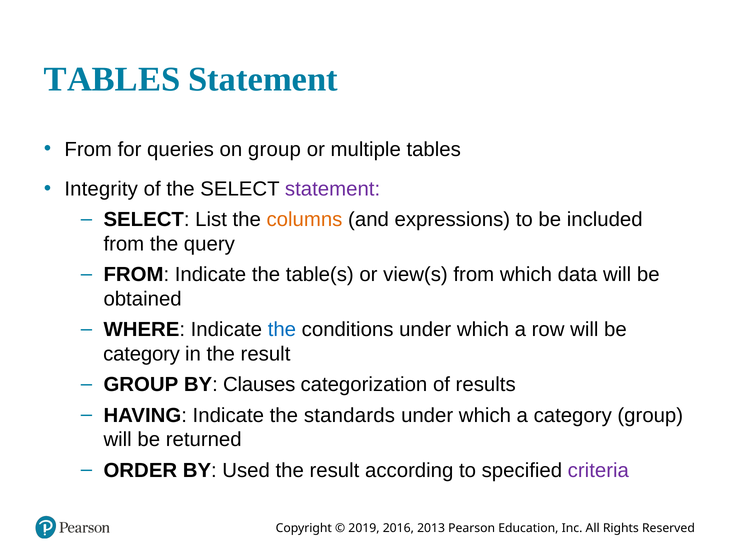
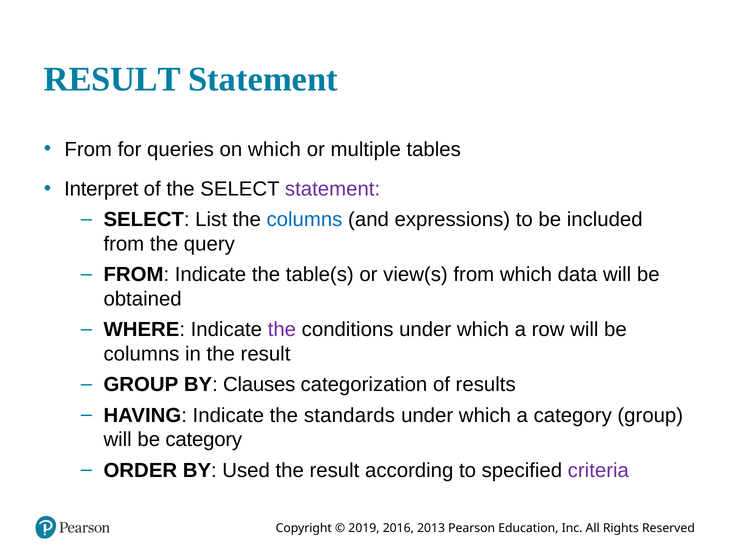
TABLES at (112, 80): TABLES -> RESULT
on group: group -> which
Integrity: Integrity -> Interpret
columns at (304, 220) colour: orange -> blue
the at (282, 330) colour: blue -> purple
category at (142, 354): category -> columns
be returned: returned -> category
